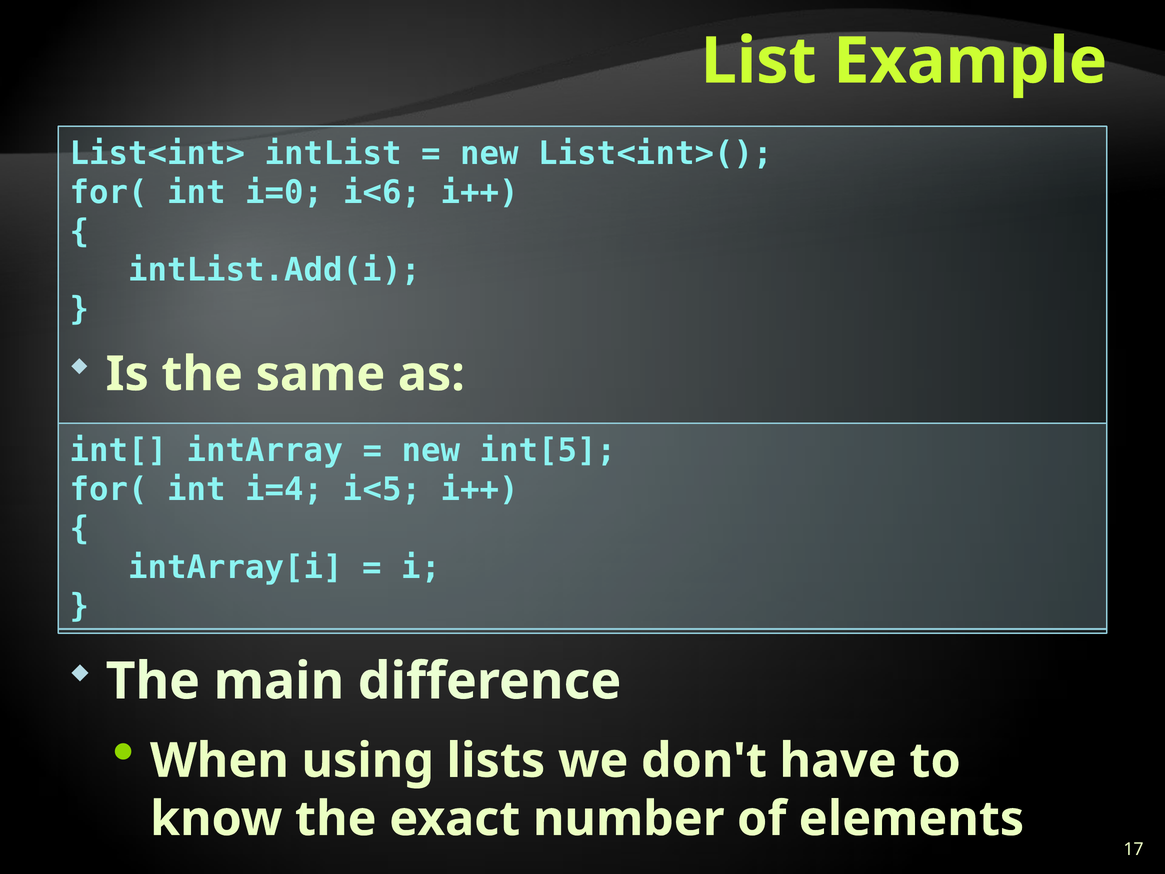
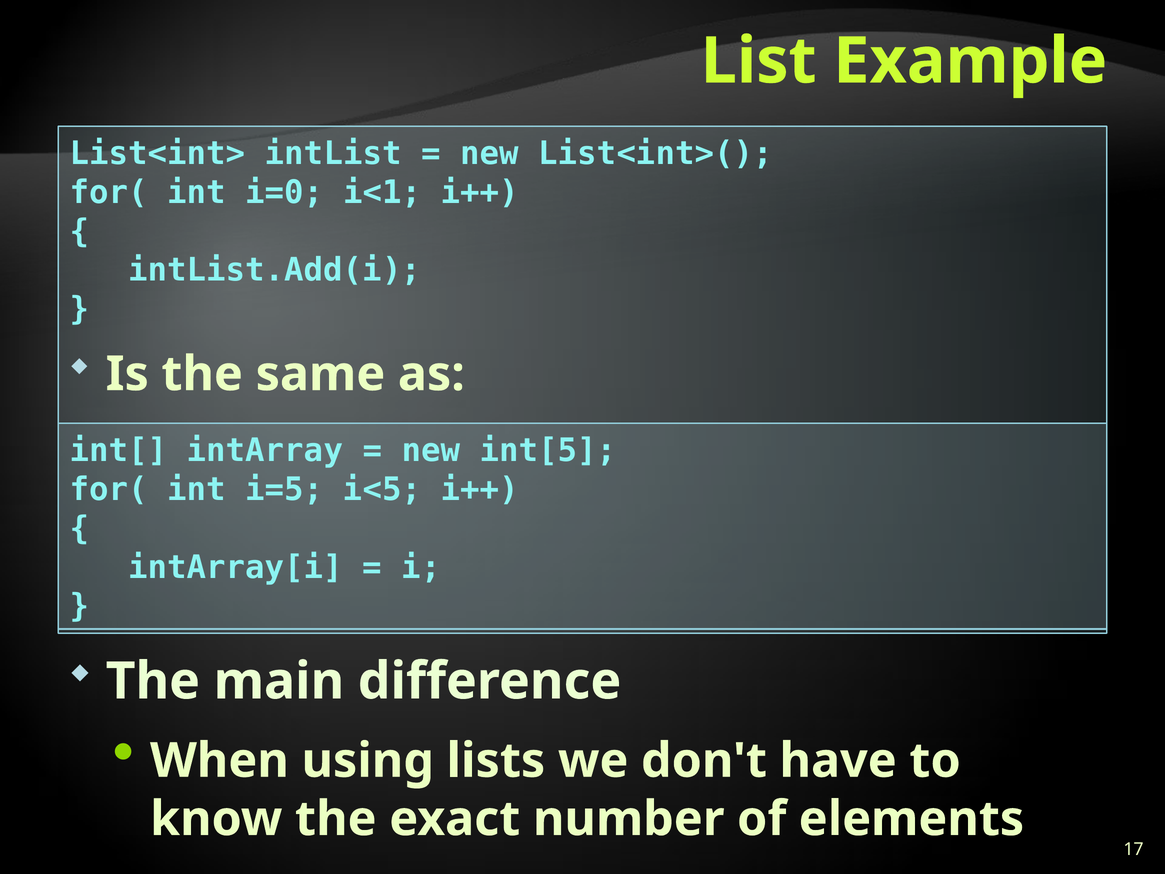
i<6: i<6 -> i<1
i=4: i=4 -> i=5
